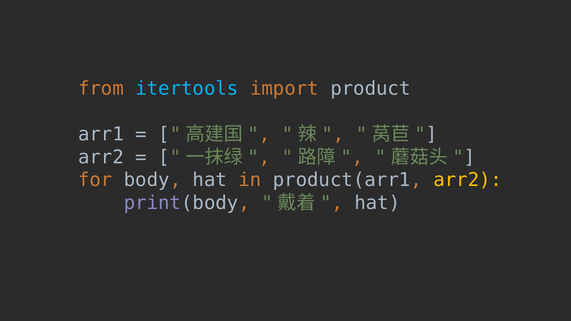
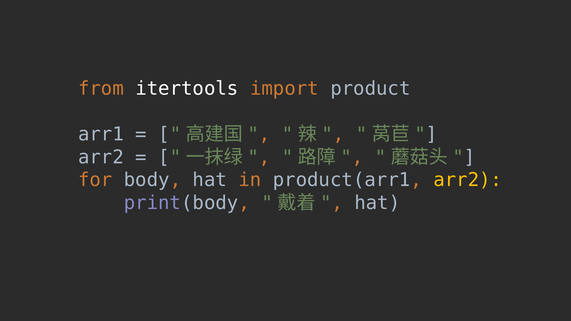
itertools colour: light blue -> white
